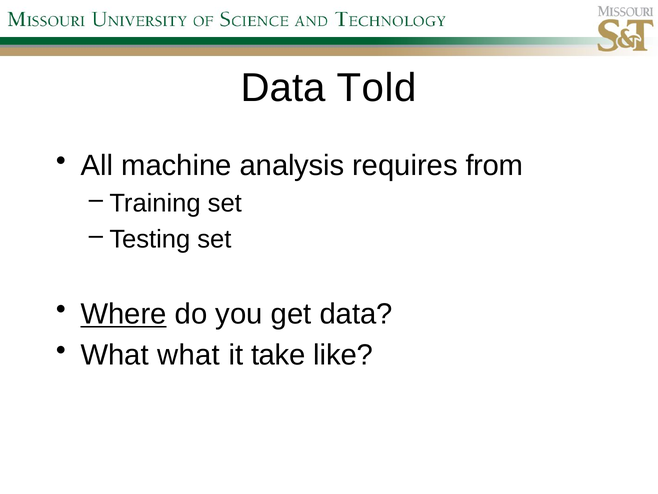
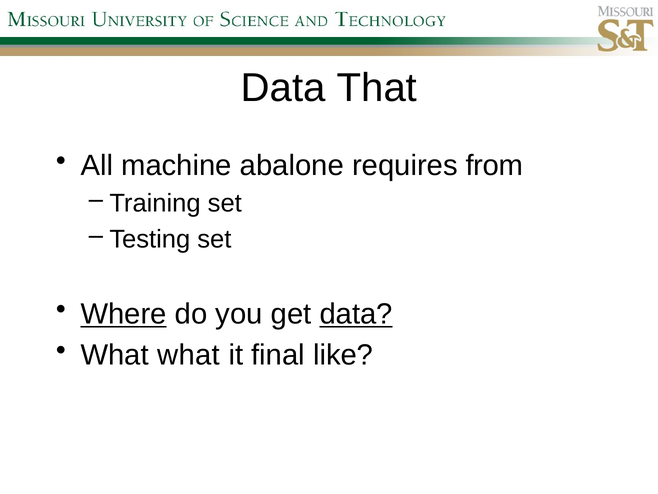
Told: Told -> That
analysis: analysis -> abalone
data at (356, 314) underline: none -> present
take: take -> final
